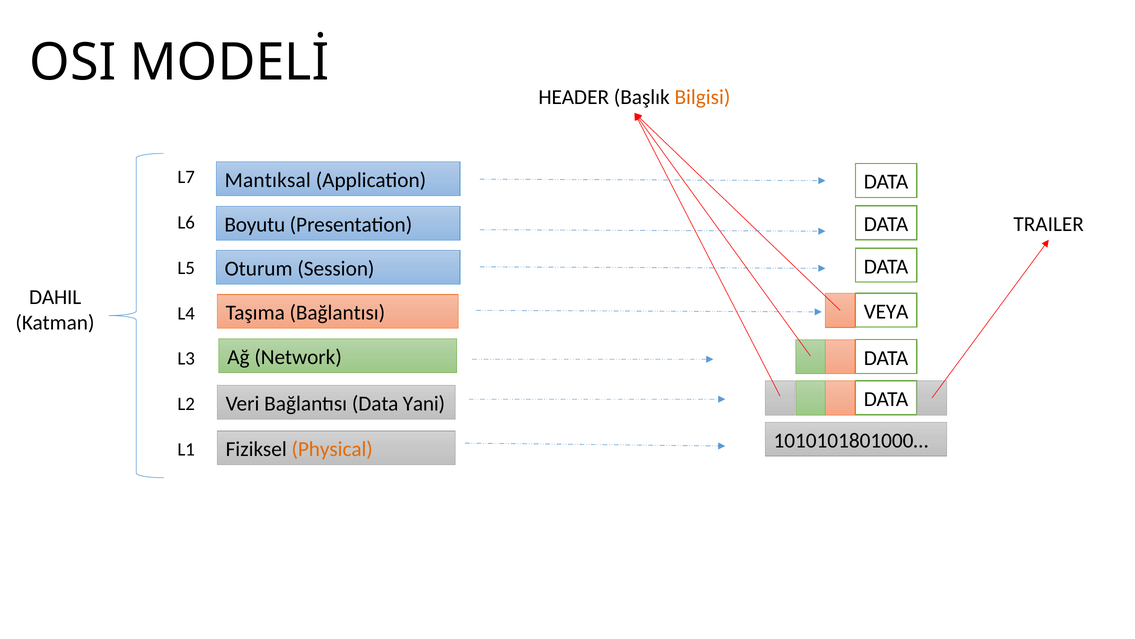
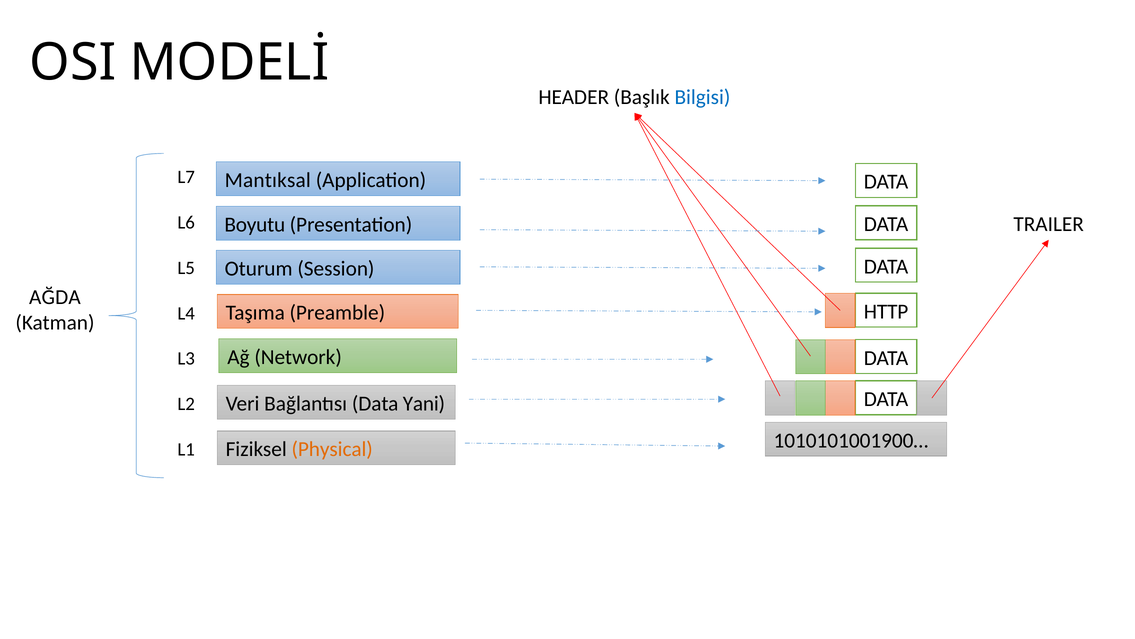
Bilgisi colour: orange -> blue
DAHIL: DAHIL -> AĞDA
VEYA: VEYA -> HTTP
Taşıma Bağlantısı: Bağlantısı -> Preamble
1010101801000…: 1010101801000… -> 1010101001900…
